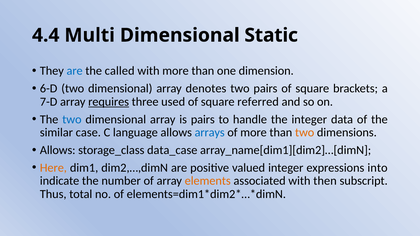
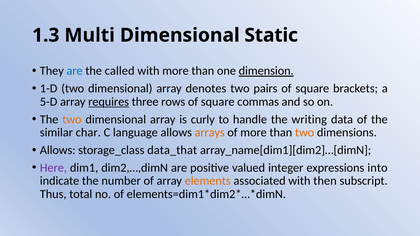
4.4: 4.4 -> 1.3
dimension underline: none -> present
6-D: 6-D -> 1-D
7-D: 7-D -> 5-D
used: used -> rows
referred: referred -> commas
two at (72, 119) colour: blue -> orange
is pairs: pairs -> curly
the integer: integer -> writing
case: case -> char
arrays colour: blue -> orange
data_case: data_case -> data_that
Here colour: orange -> purple
